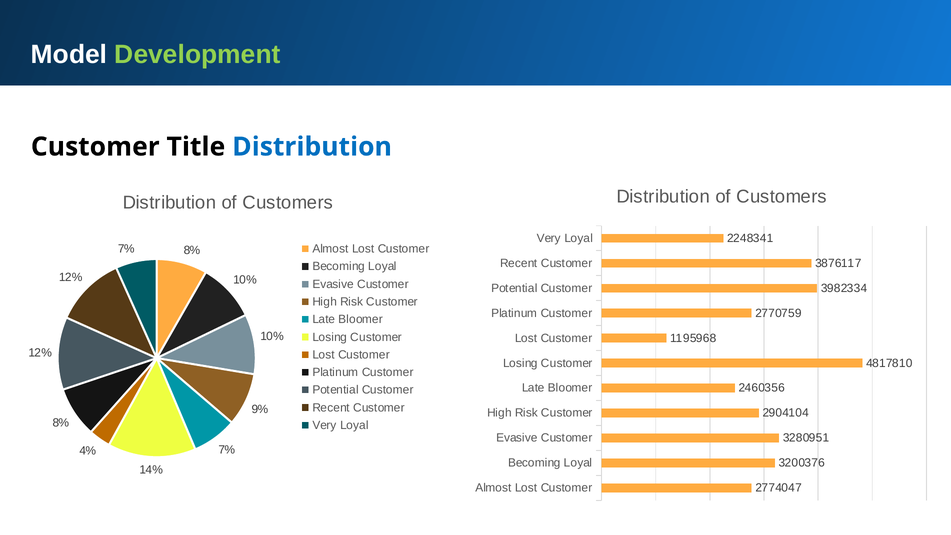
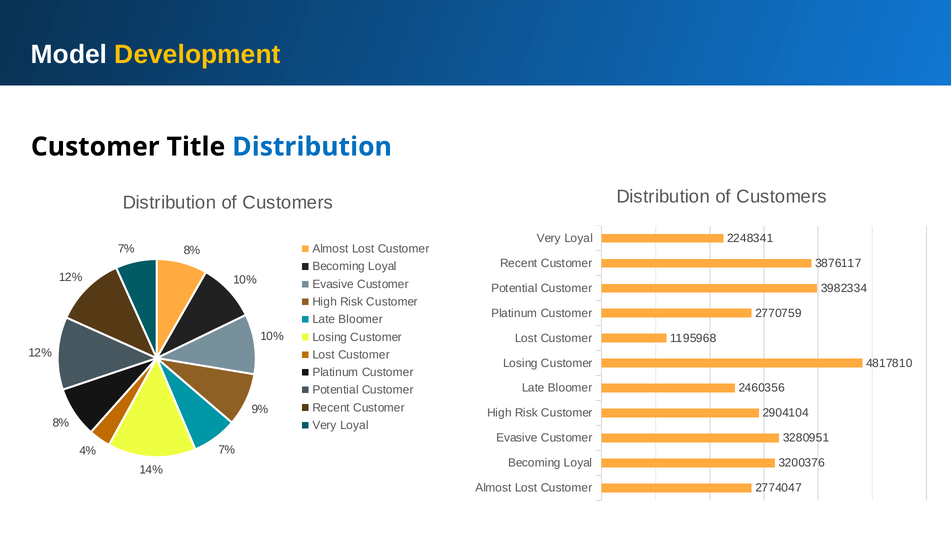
Development colour: light green -> yellow
